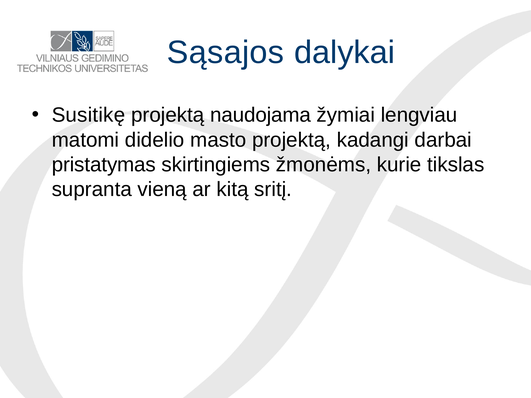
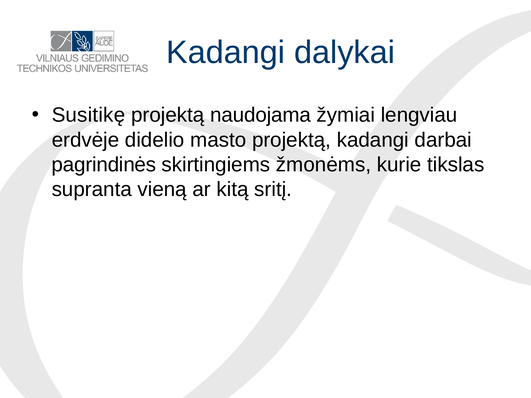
Sąsajos at (225, 53): Sąsajos -> Kadangi
matomi: matomi -> erdvėje
pristatymas: pristatymas -> pagrindinės
